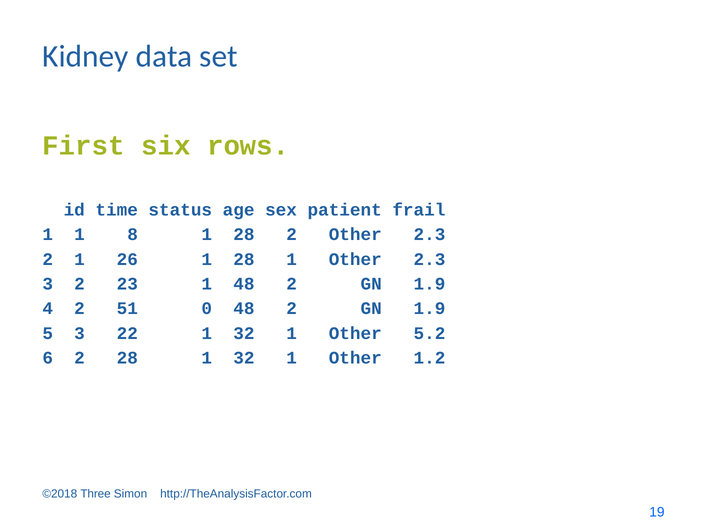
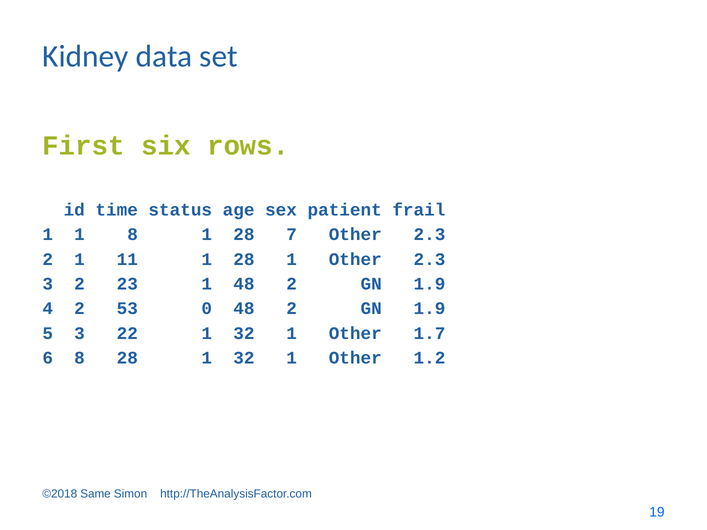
28 2: 2 -> 7
26: 26 -> 11
51: 51 -> 53
5.2: 5.2 -> 1.7
6 2: 2 -> 8
Three: Three -> Same
